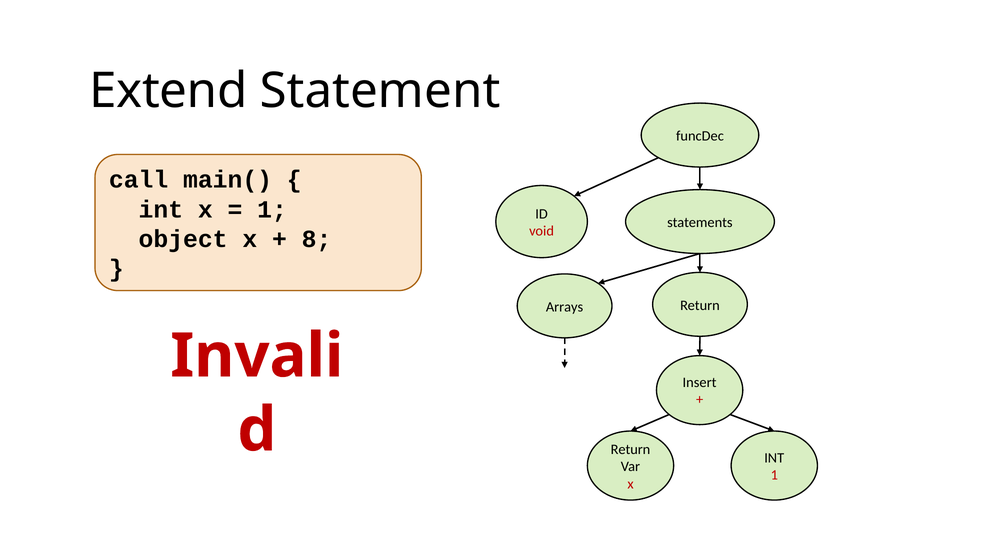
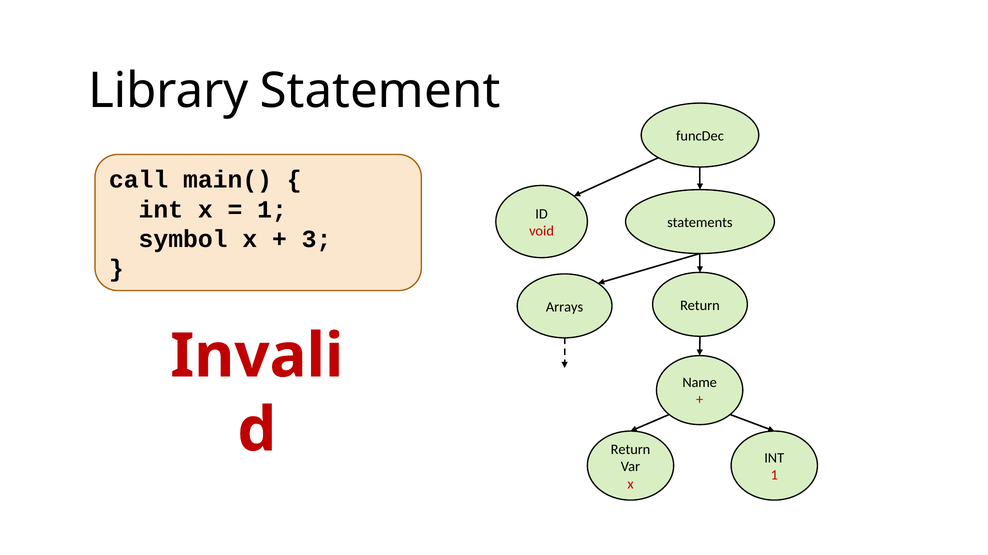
Extend: Extend -> Library
object: object -> symbol
8: 8 -> 3
Insert: Insert -> Name
